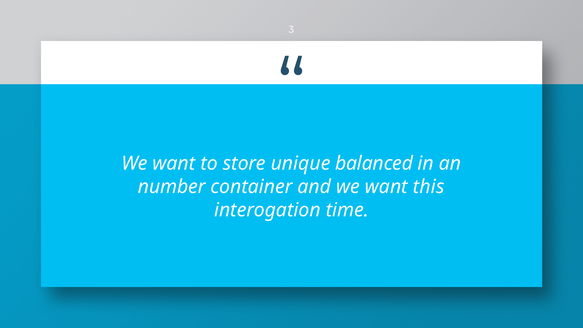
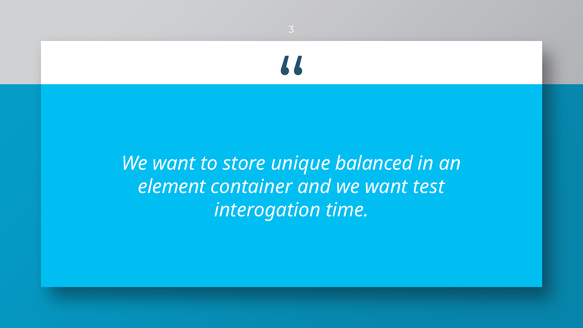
number: number -> element
this: this -> test
